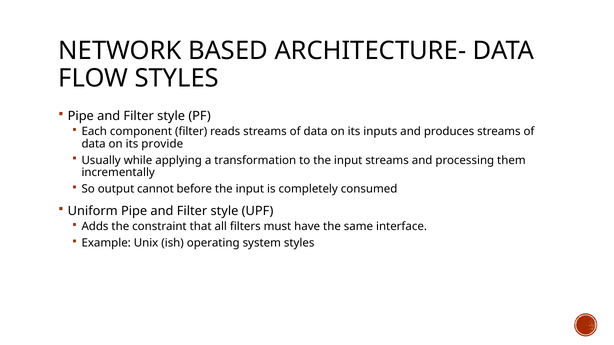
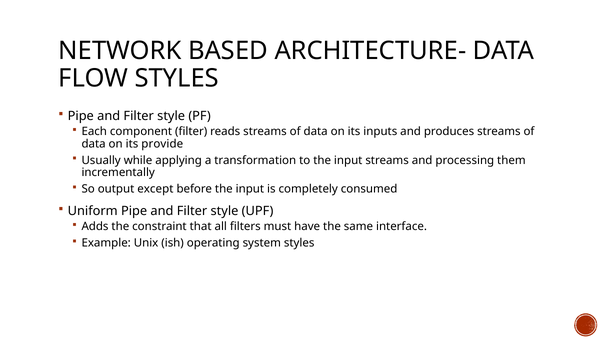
cannot: cannot -> except
